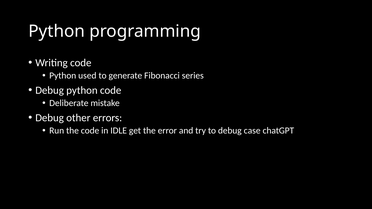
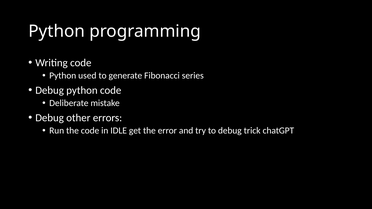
case: case -> trick
